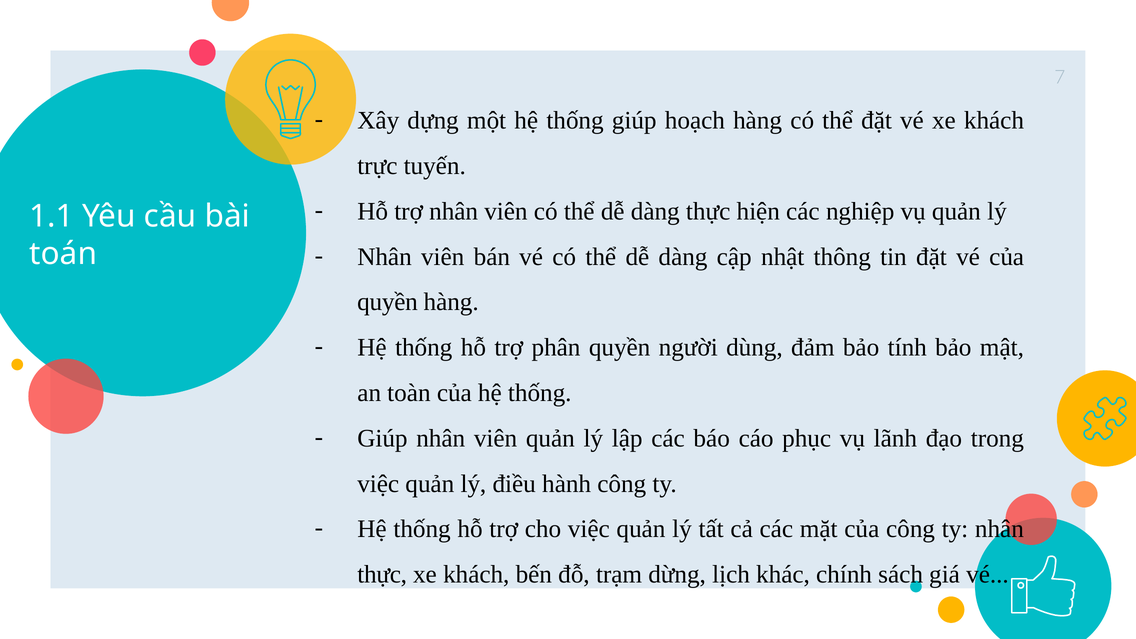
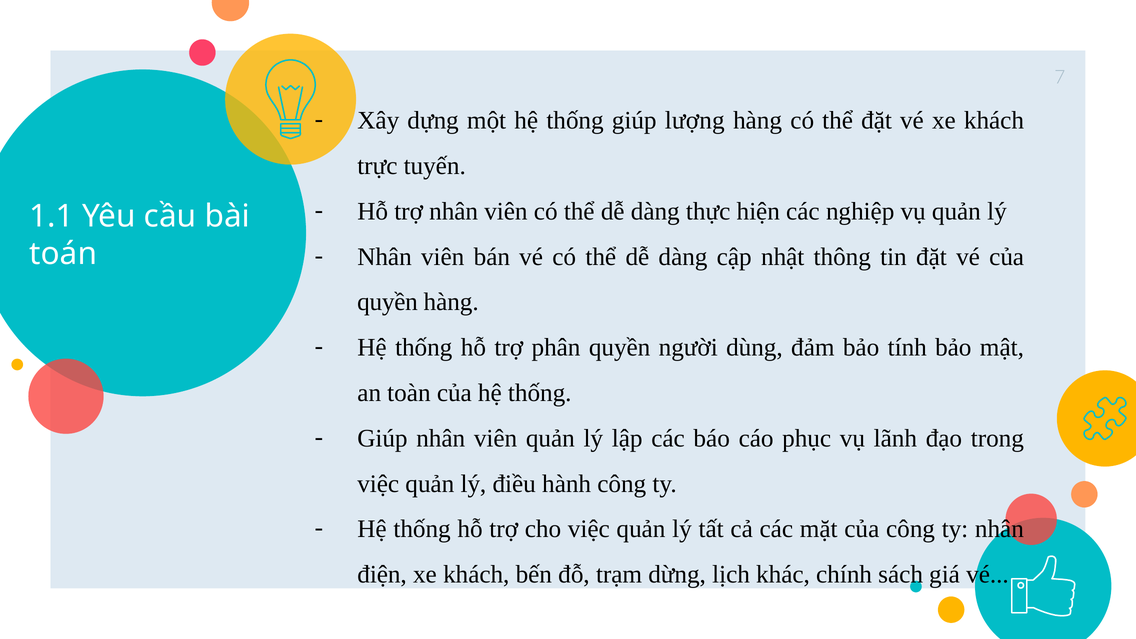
hoạch: hoạch -> lượng
thực at (382, 575): thực -> điện
